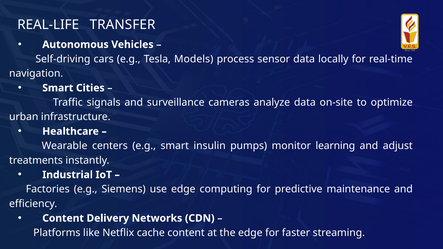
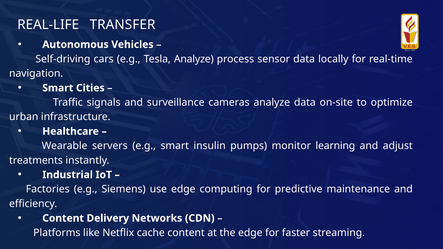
Tesla Models: Models -> Analyze
centers: centers -> servers
